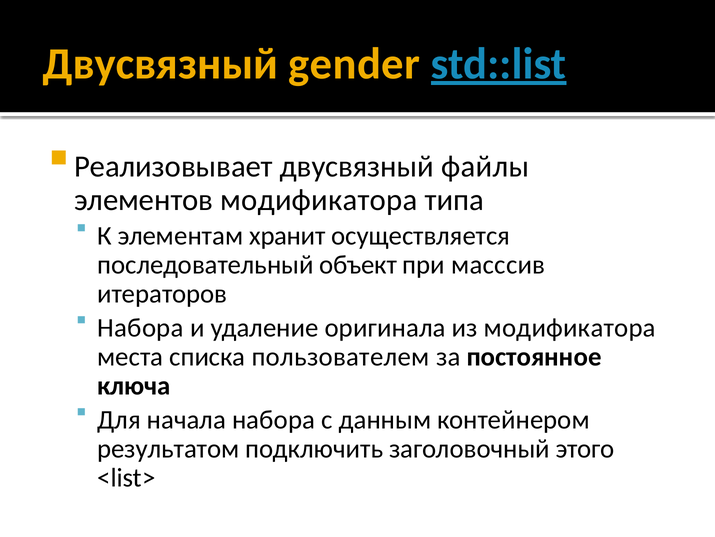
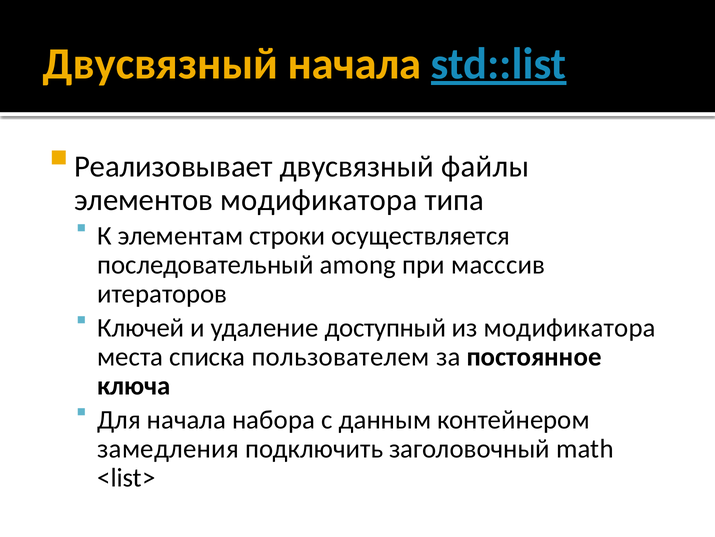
Двусвязный gender: gender -> начала
хранит: хранит -> строки
объект: объект -> among
Набора at (141, 327): Набора -> Ключей
оригинала: оригинала -> доступный
результатом: результатом -> замедления
этого: этого -> math
